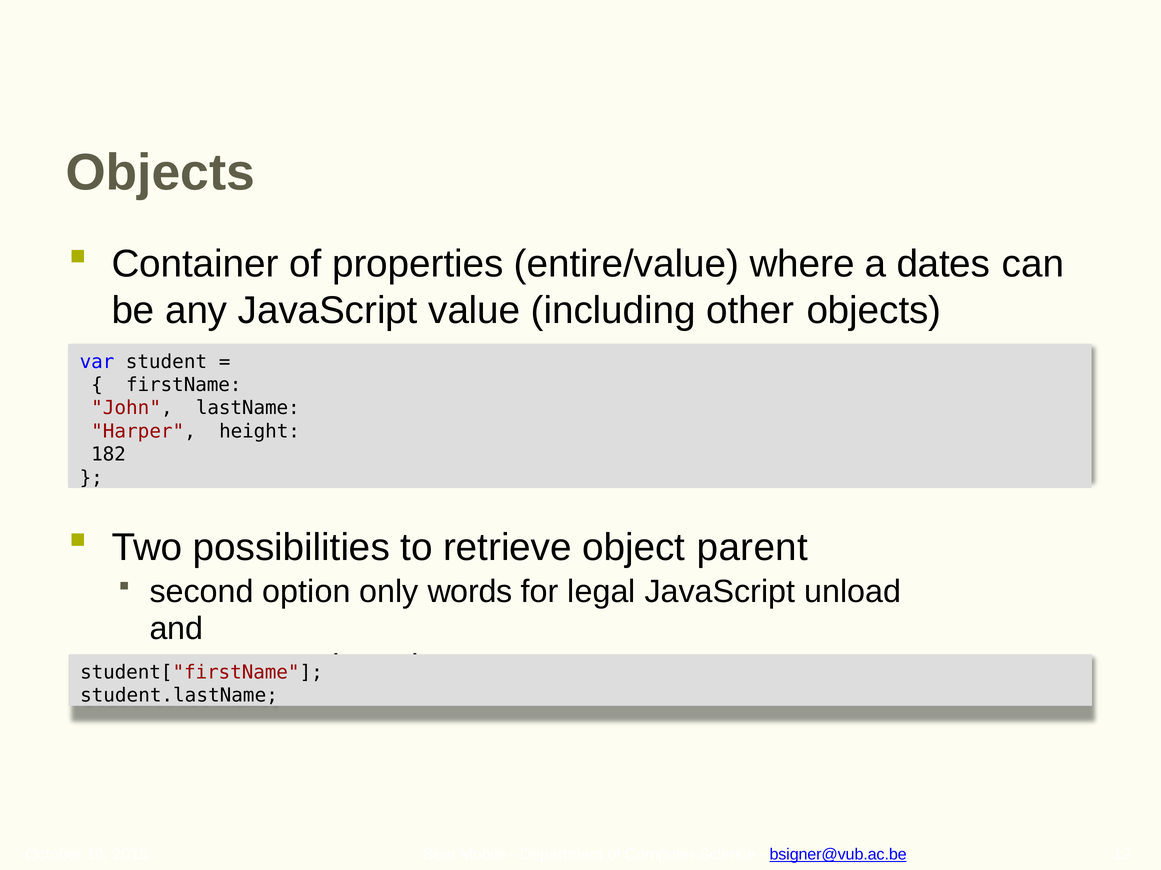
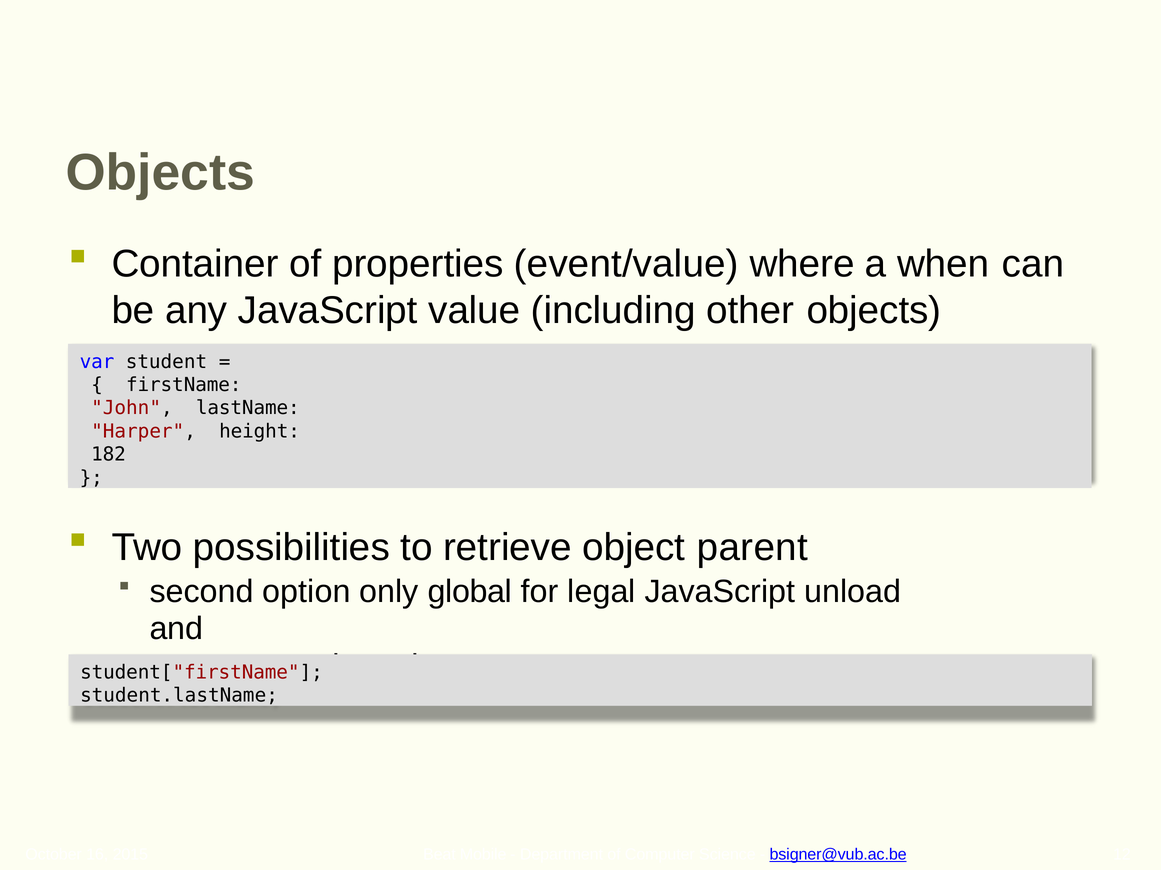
entire/value: entire/value -> event/value
dates: dates -> when
only words: words -> global
